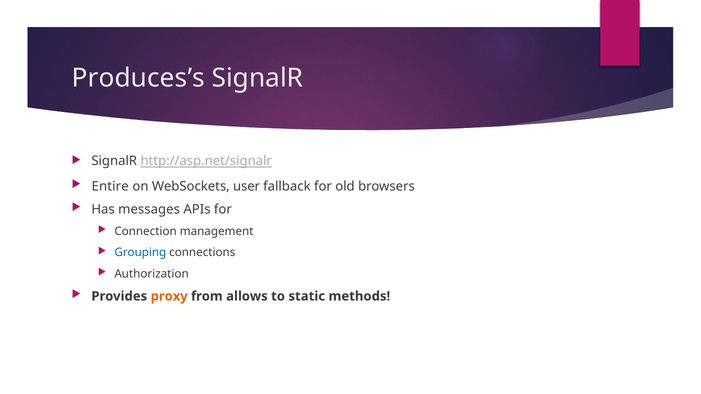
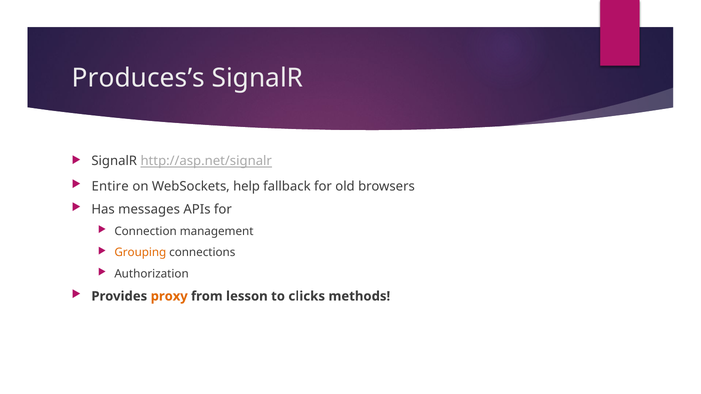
user: user -> help
Grouping colour: blue -> orange
allows: allows -> lesson
static: static -> clicks
